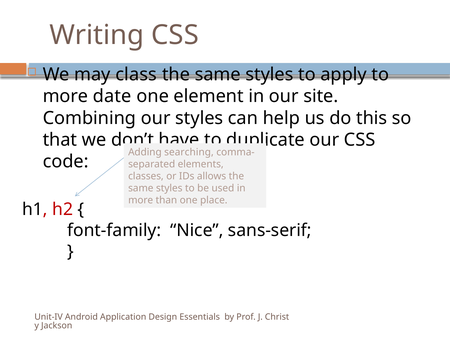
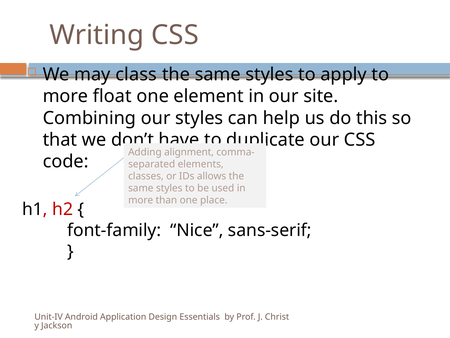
date: date -> float
searching: searching -> alignment
